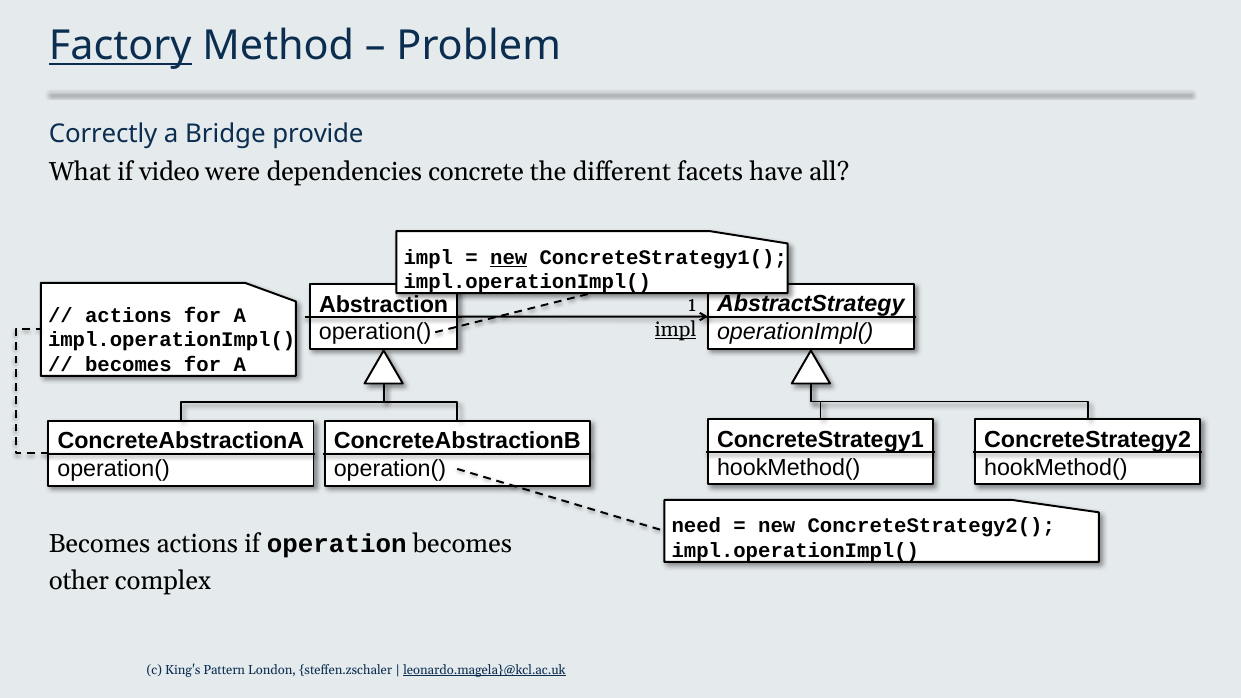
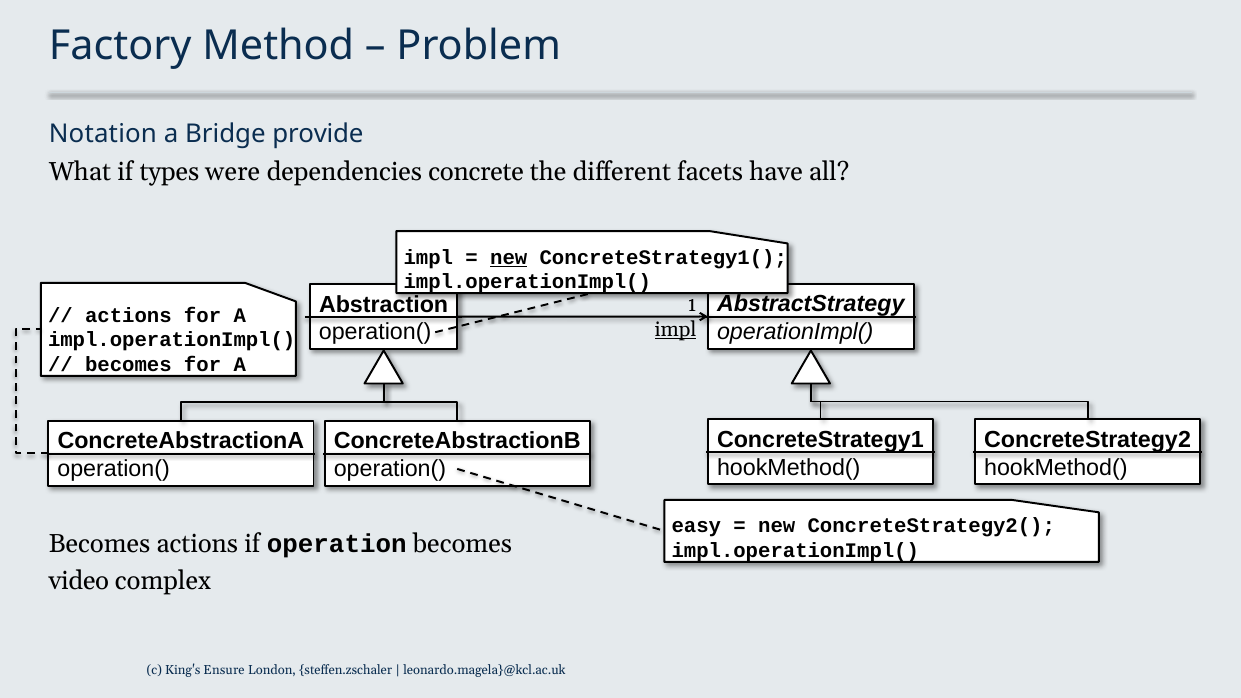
Factory underline: present -> none
Correctly: Correctly -> Notation
video: video -> types
need: need -> easy
other: other -> video
Pattern: Pattern -> Ensure
leonardo.magela}@kcl.ac.uk underline: present -> none
